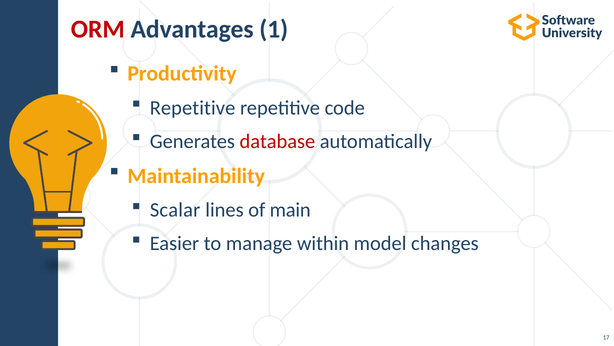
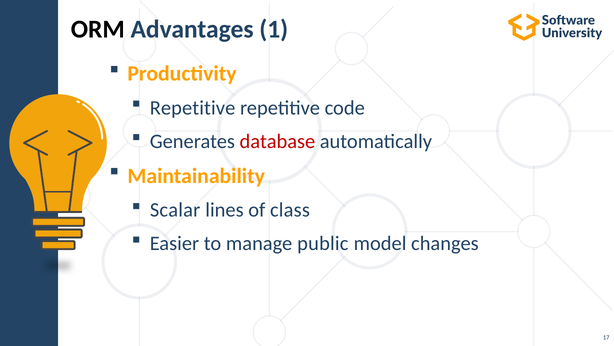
ORM colour: red -> black
main: main -> class
within: within -> public
